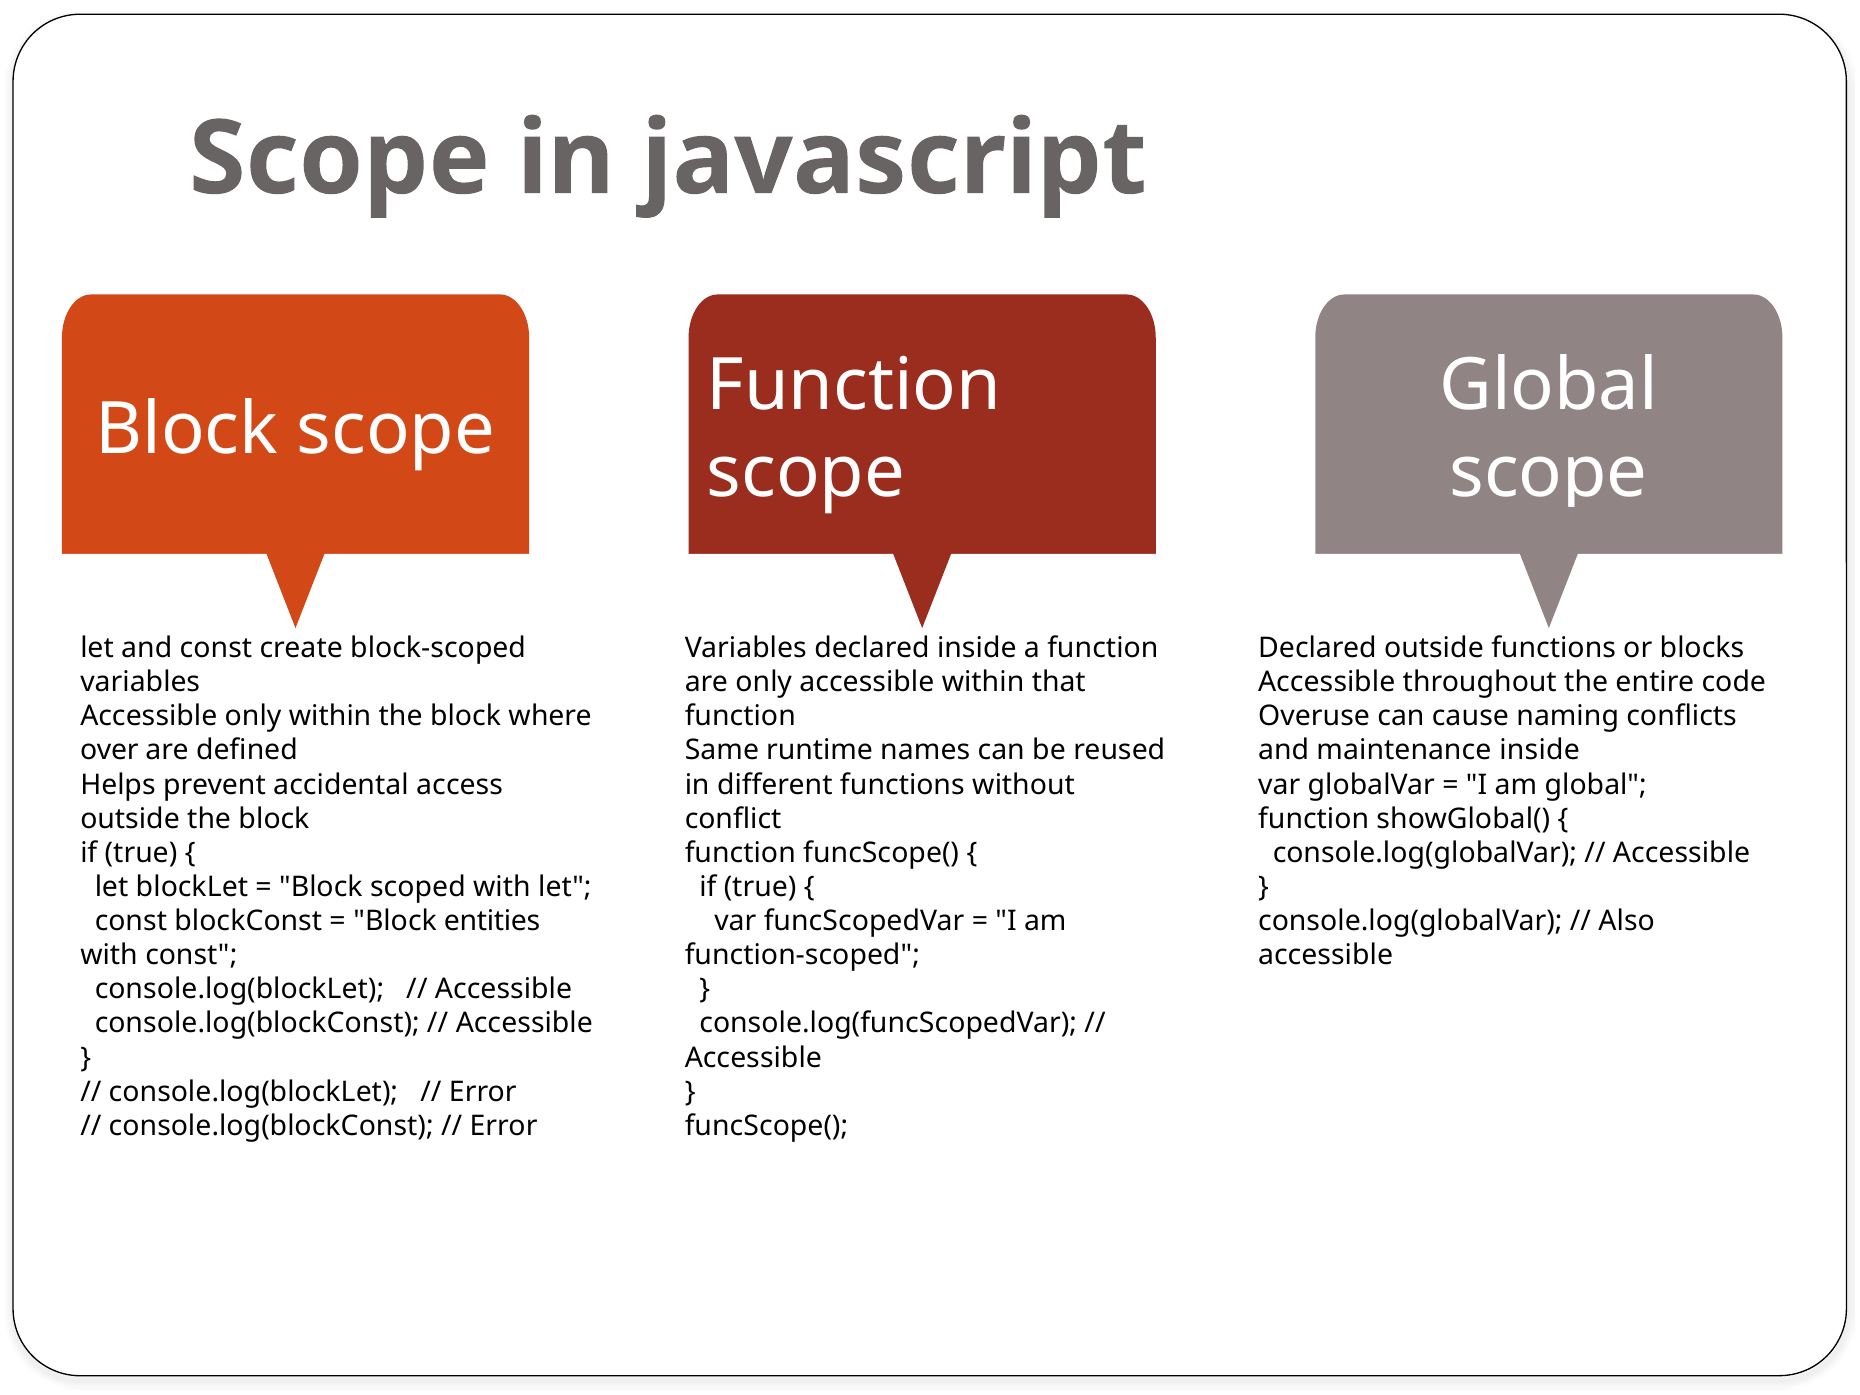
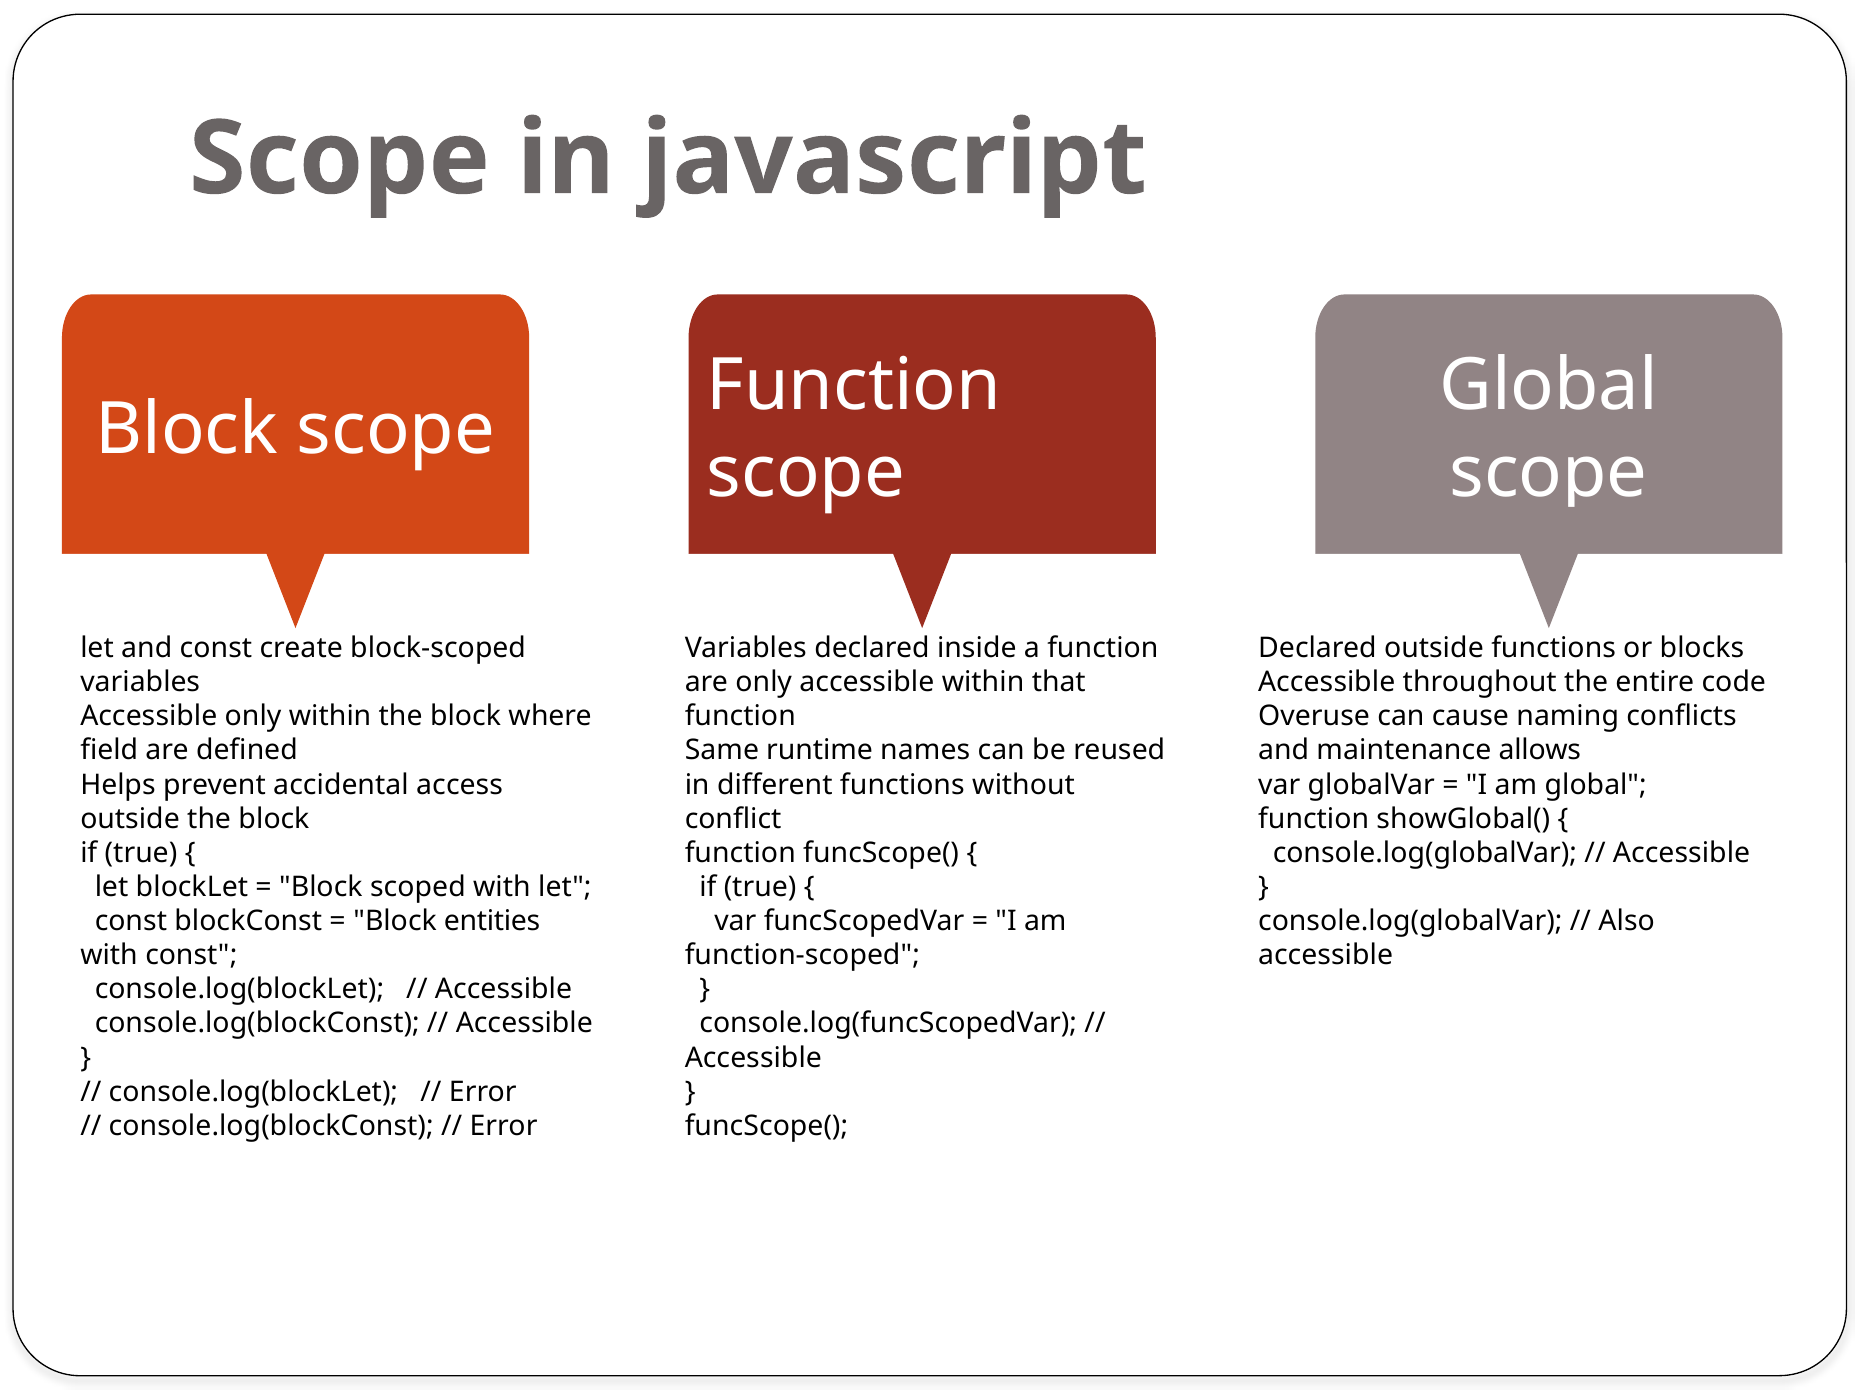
over: over -> field
maintenance inside: inside -> allows
